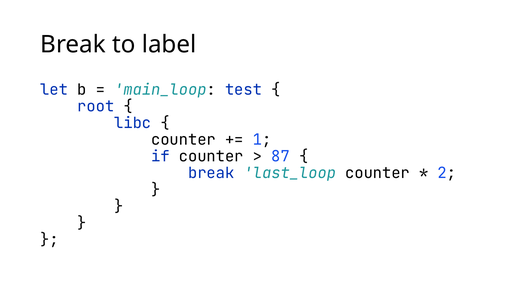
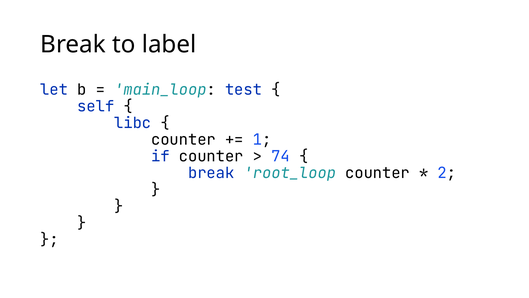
root: root -> self
87: 87 -> 74
last_loop: last_loop -> root_loop
